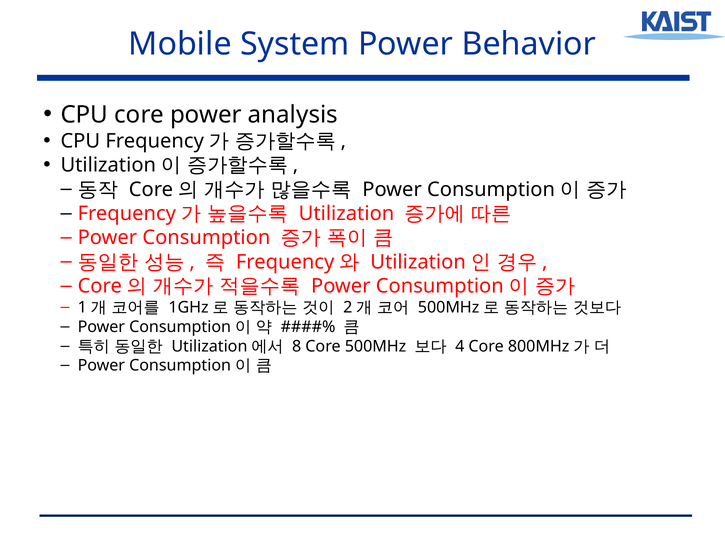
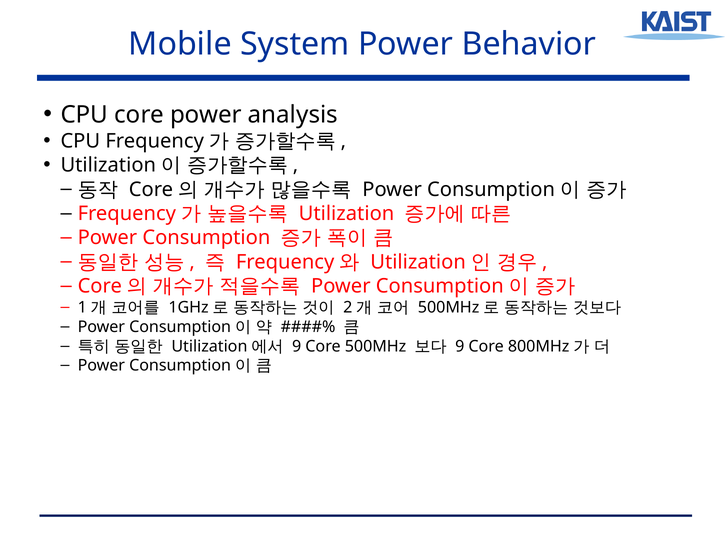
8 at (297, 346): 8 -> 9
4 at (460, 346): 4 -> 9
